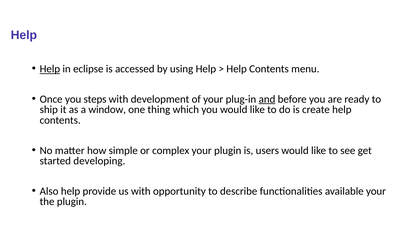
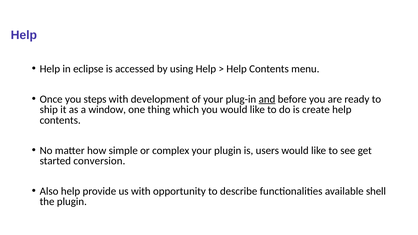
Help at (50, 69) underline: present -> none
developing: developing -> conversion
available your: your -> shell
